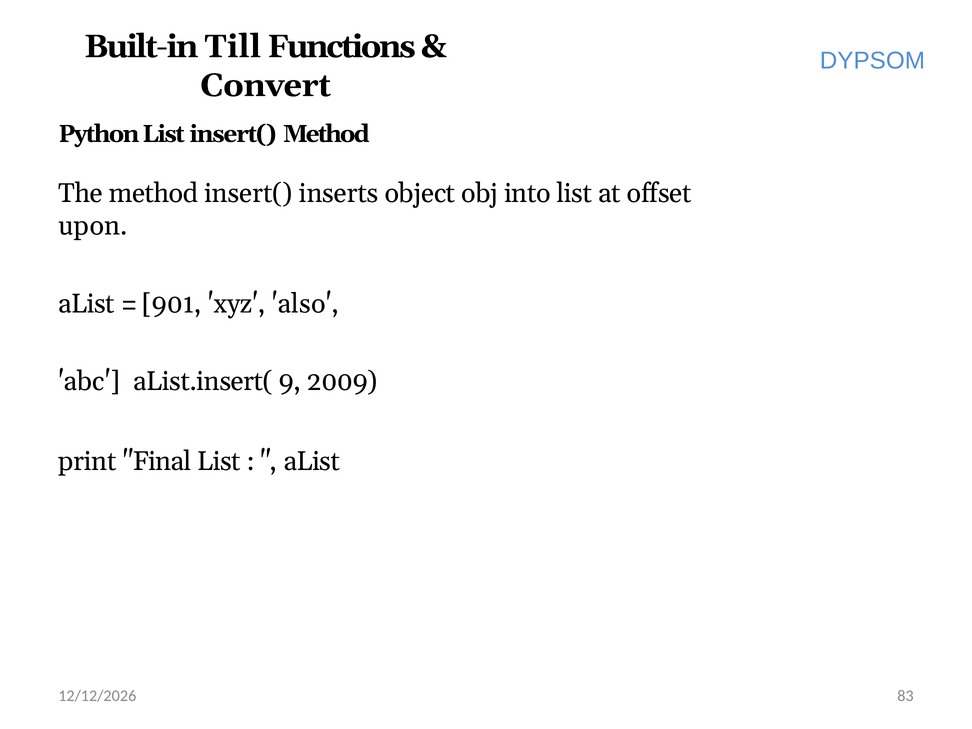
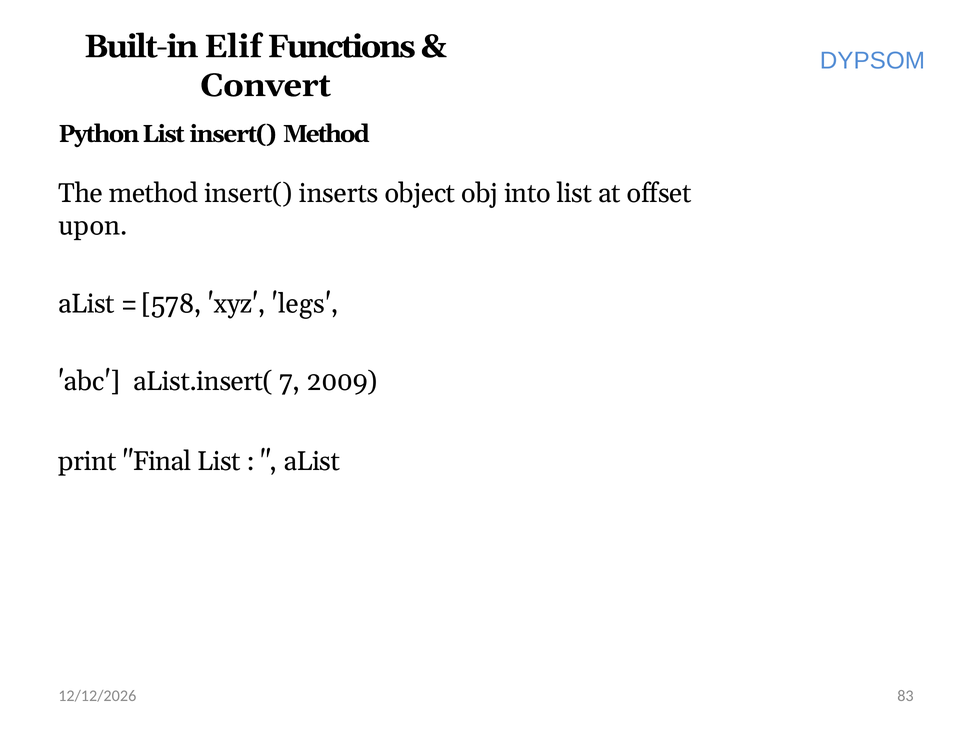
Till: Till -> Elif
901: 901 -> 578
also: also -> legs
9: 9 -> 7
